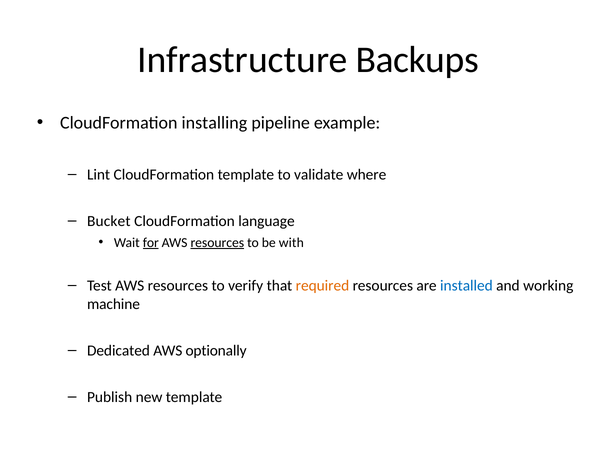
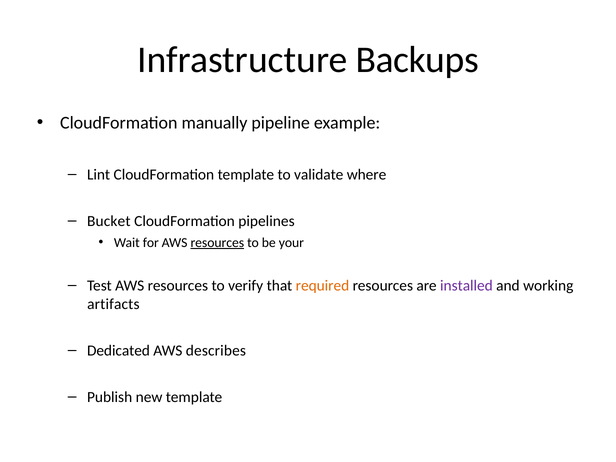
installing: installing -> manually
language: language -> pipelines
for underline: present -> none
with: with -> your
installed colour: blue -> purple
machine: machine -> artifacts
optionally: optionally -> describes
